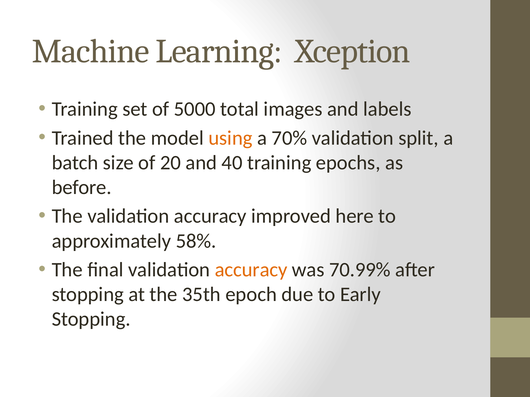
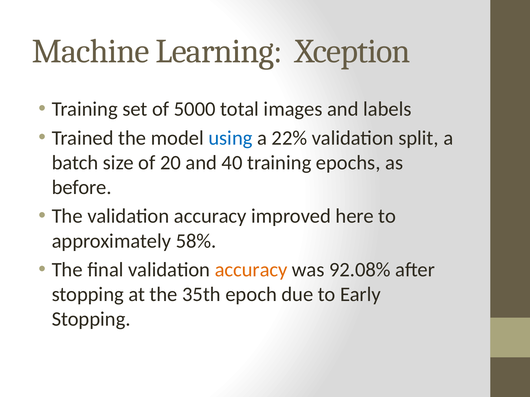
using colour: orange -> blue
70%: 70% -> 22%
70.99%: 70.99% -> 92.08%
